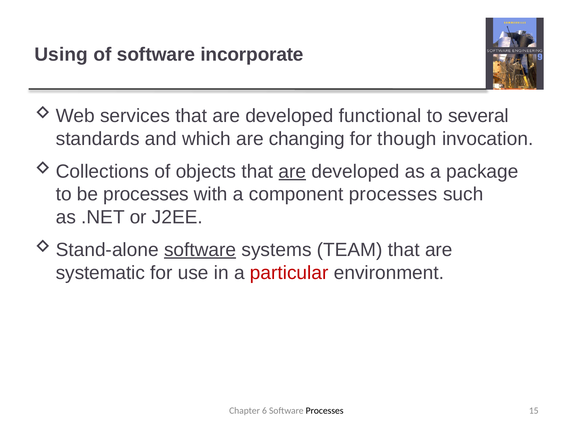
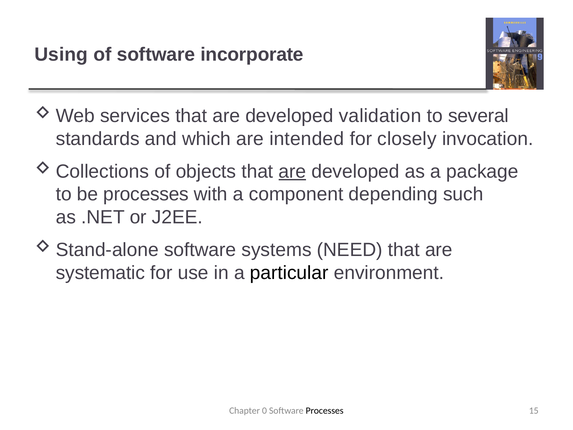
functional: functional -> validation
changing: changing -> intended
though: though -> closely
component processes: processes -> depending
software at (200, 250) underline: present -> none
TEAM: TEAM -> NEED
particular colour: red -> black
6: 6 -> 0
